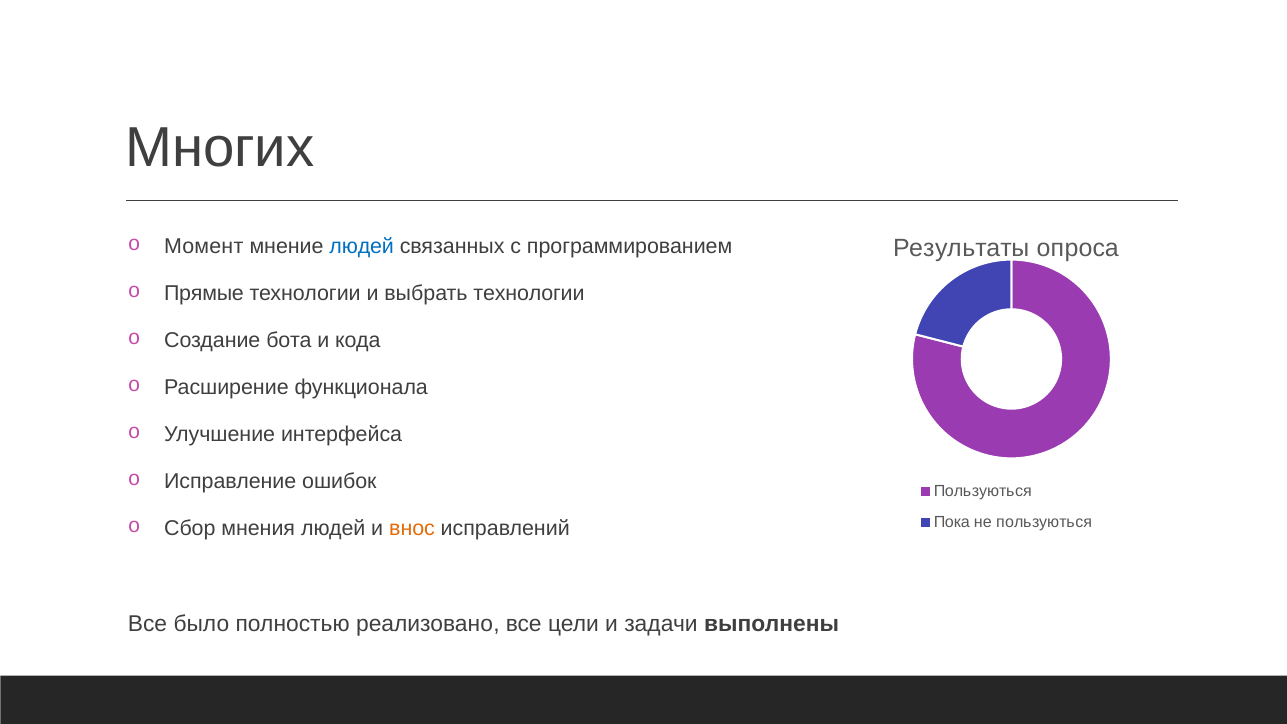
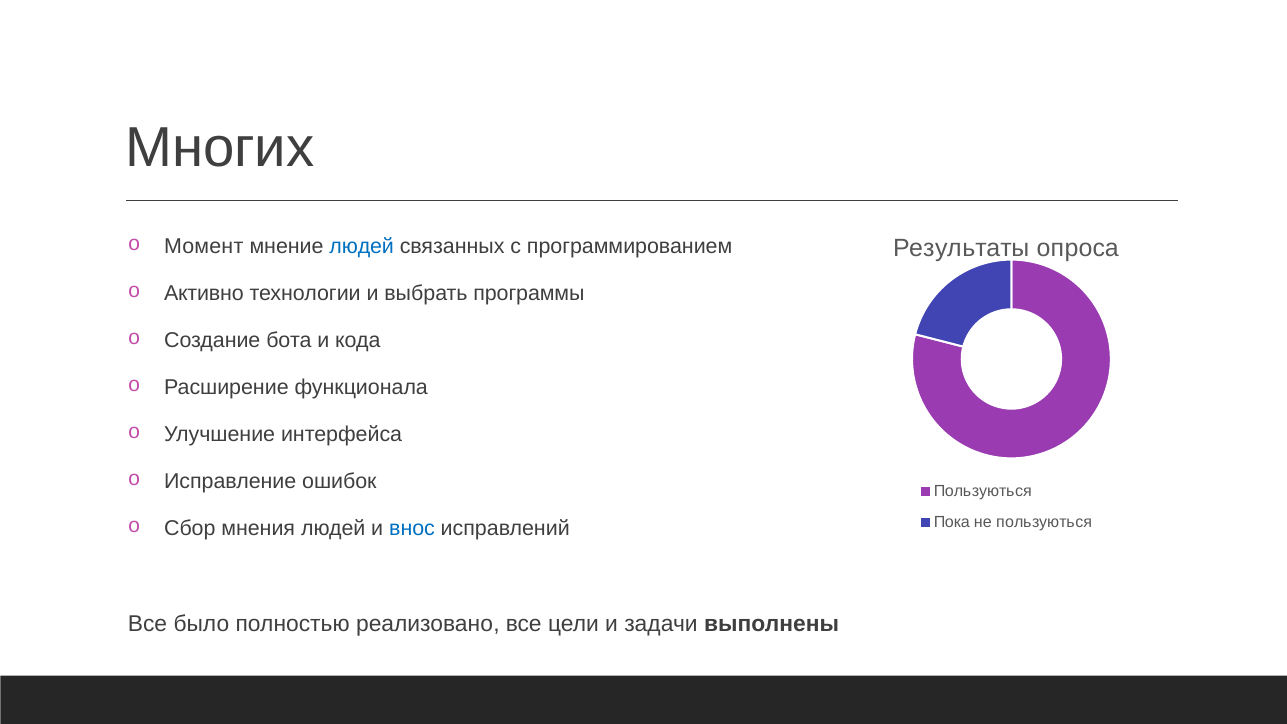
Прямые: Прямые -> Активно
выбрать технологии: технологии -> программы
внос colour: orange -> blue
